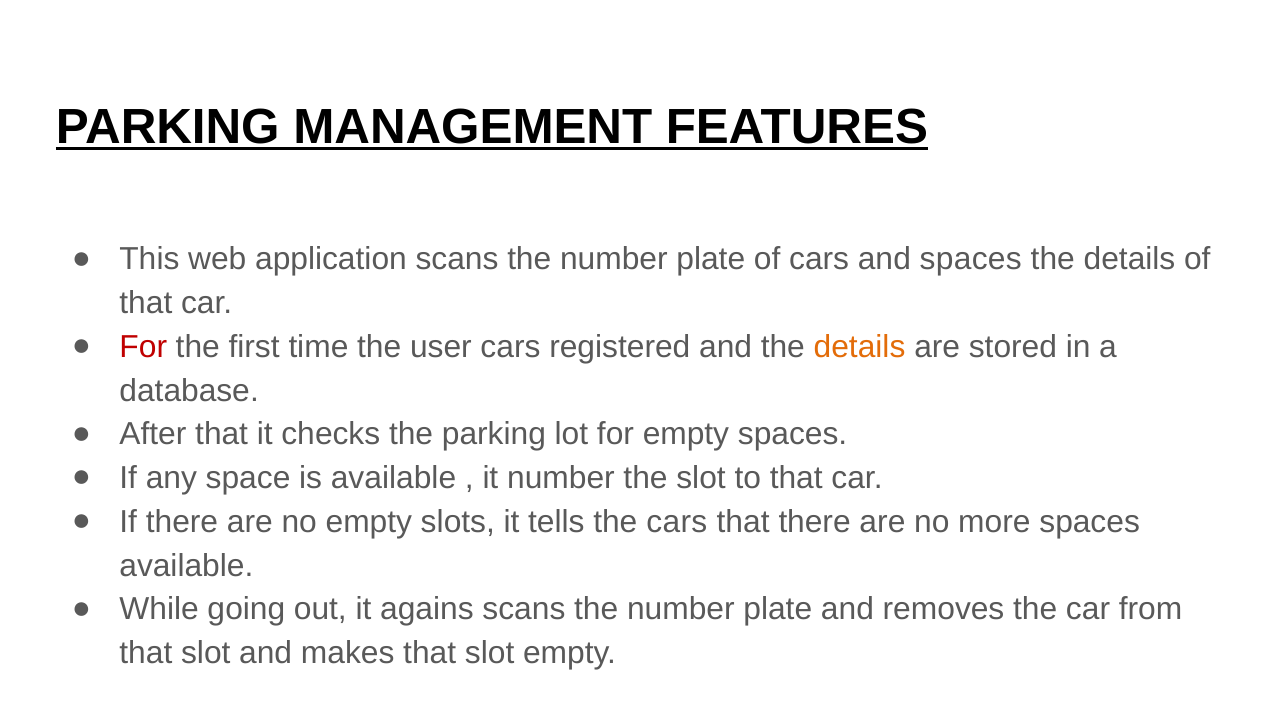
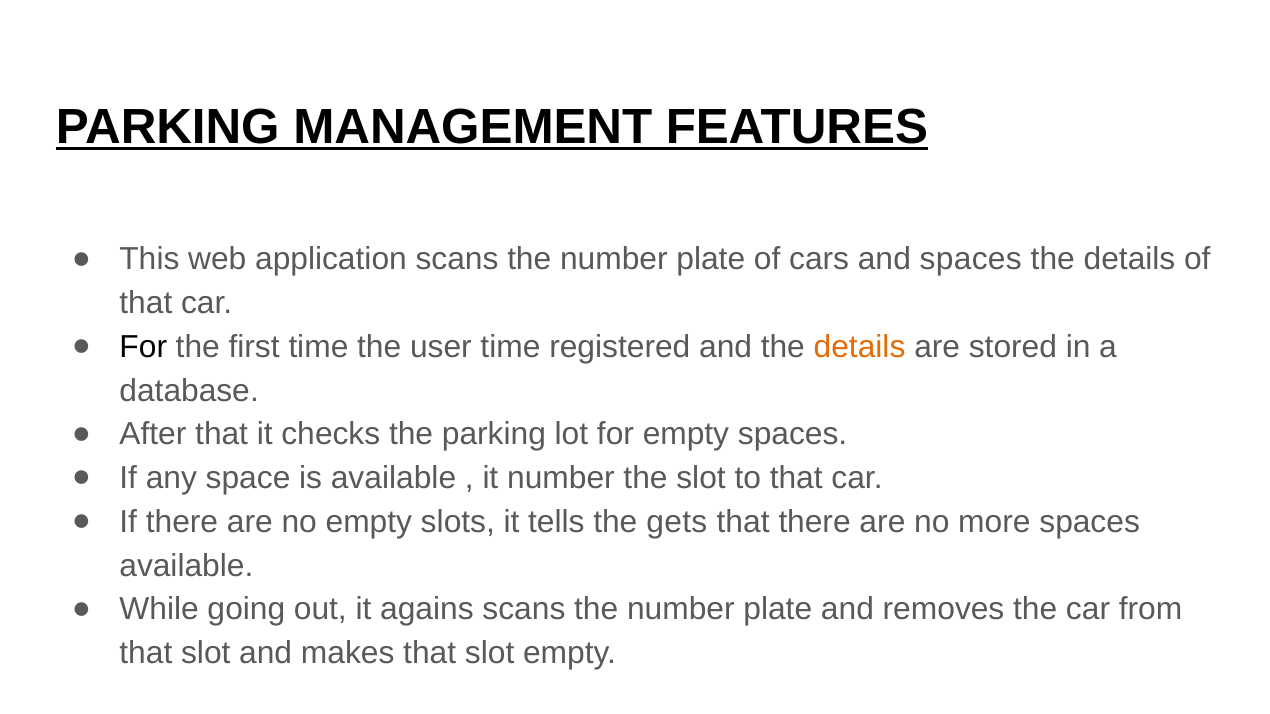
For at (143, 347) colour: red -> black
user cars: cars -> time
the cars: cars -> gets
